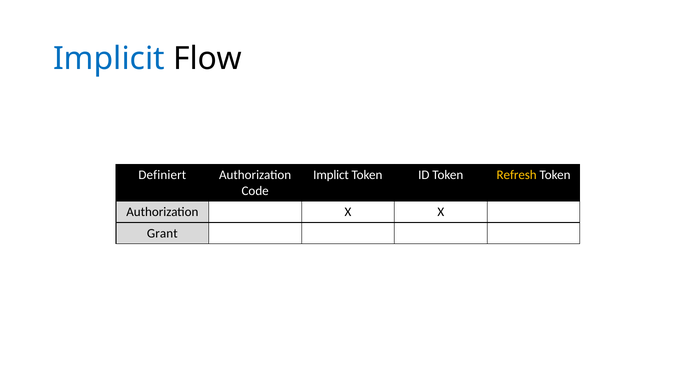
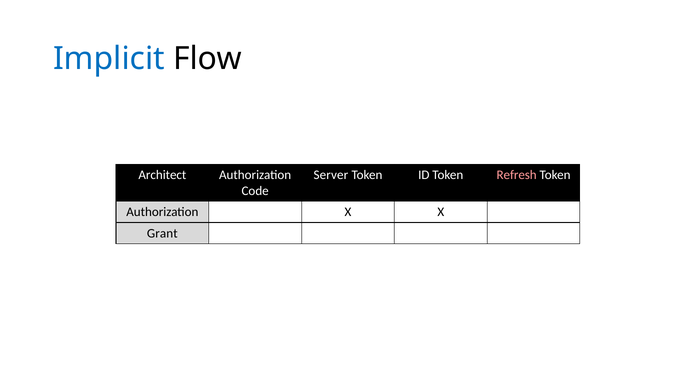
Definiert: Definiert -> Architect
Implict: Implict -> Server
Refresh colour: yellow -> pink
